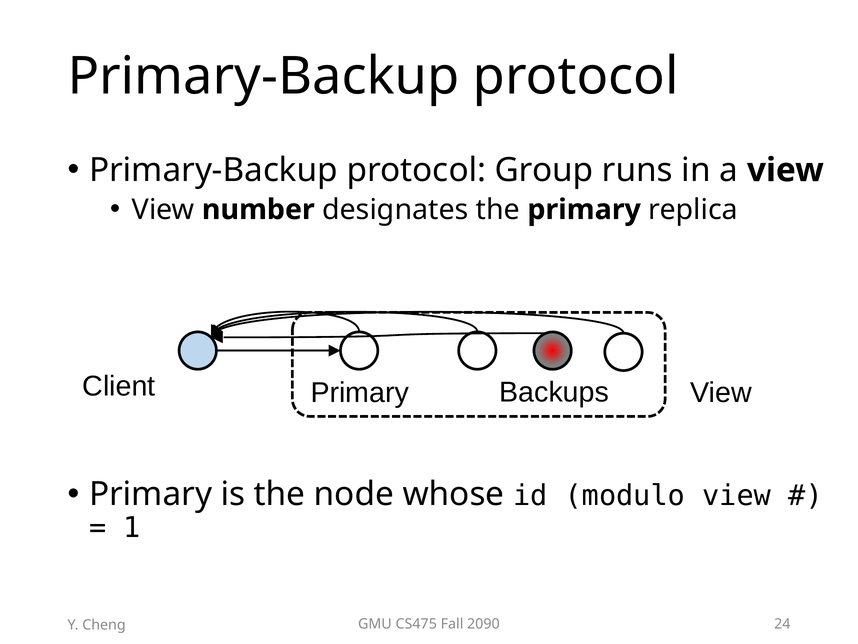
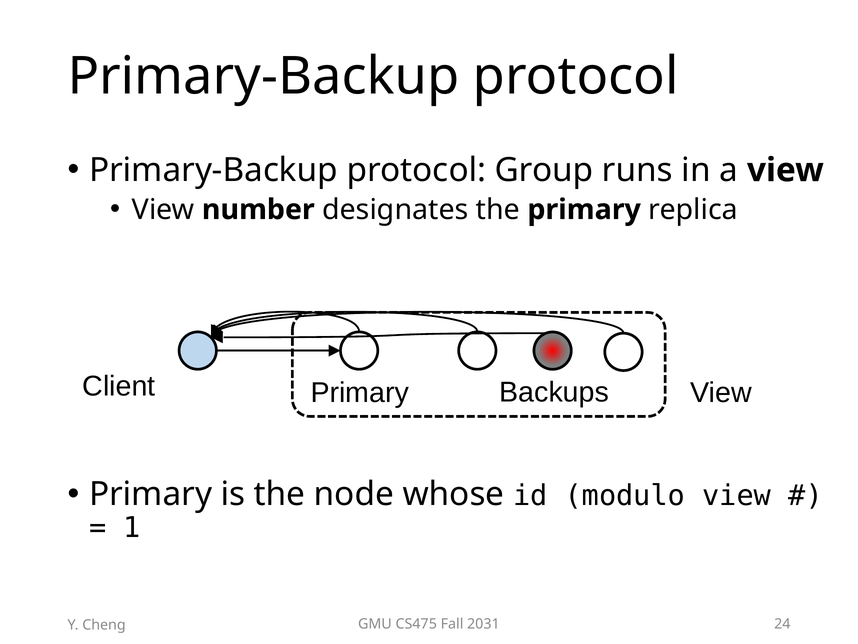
2090: 2090 -> 2031
